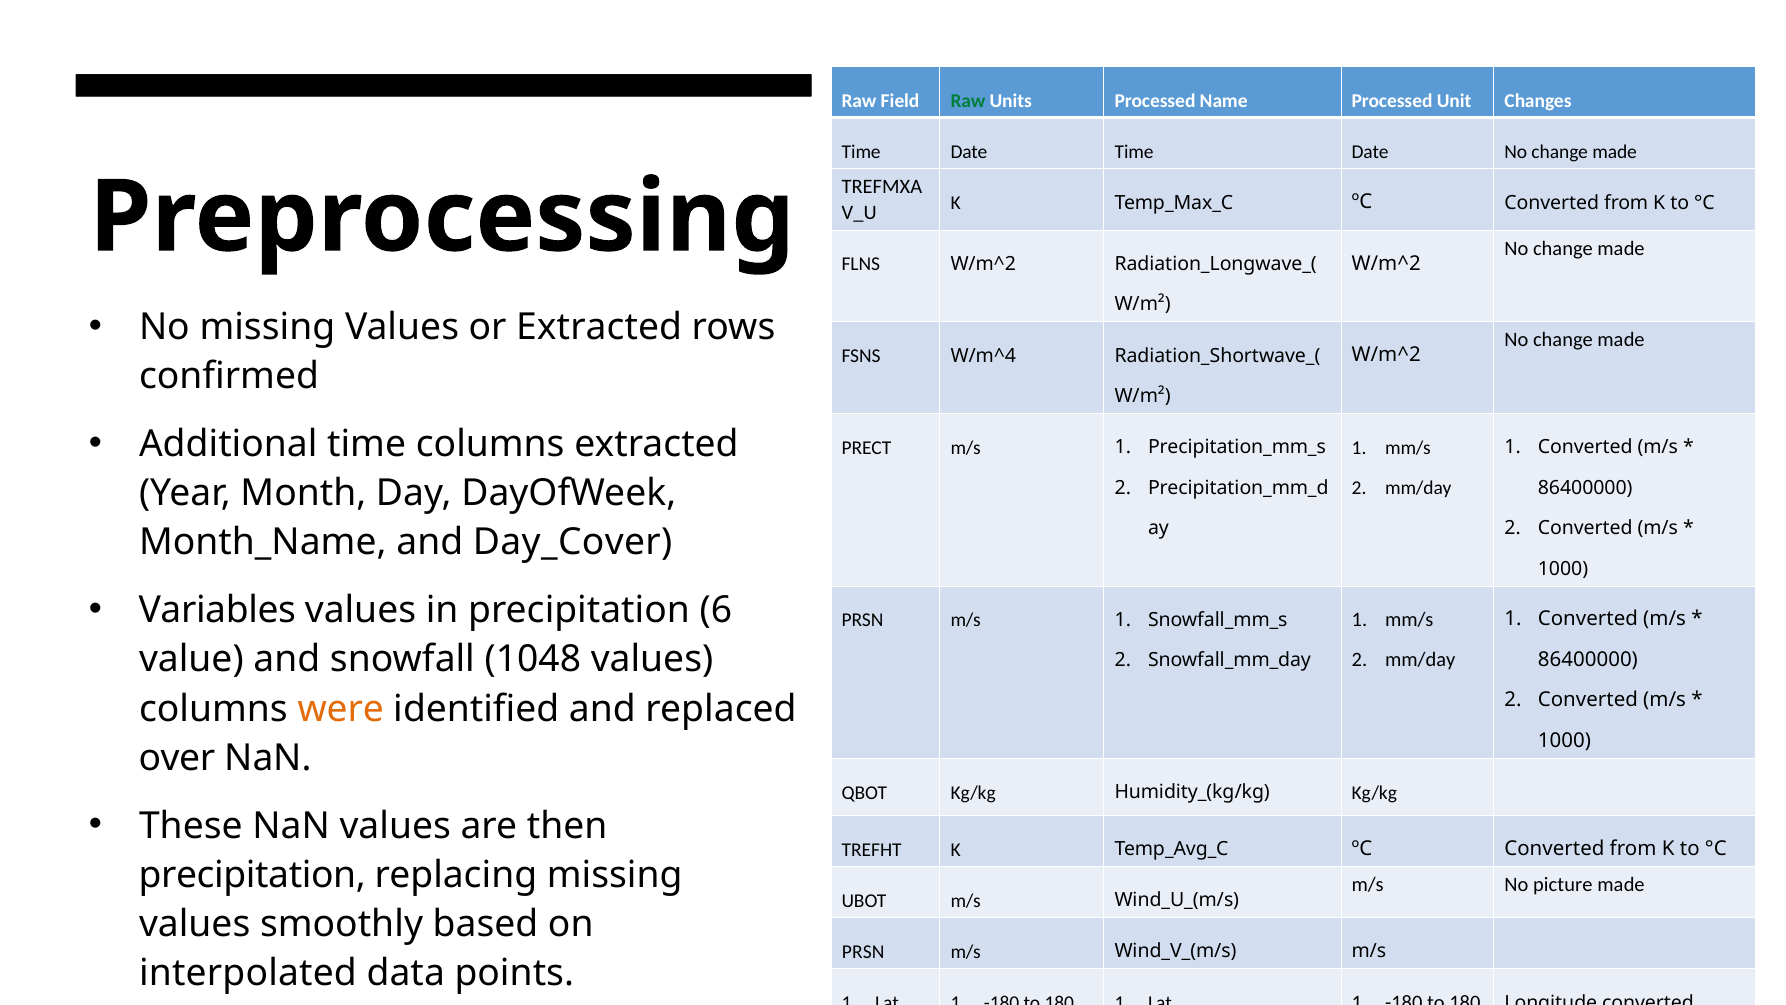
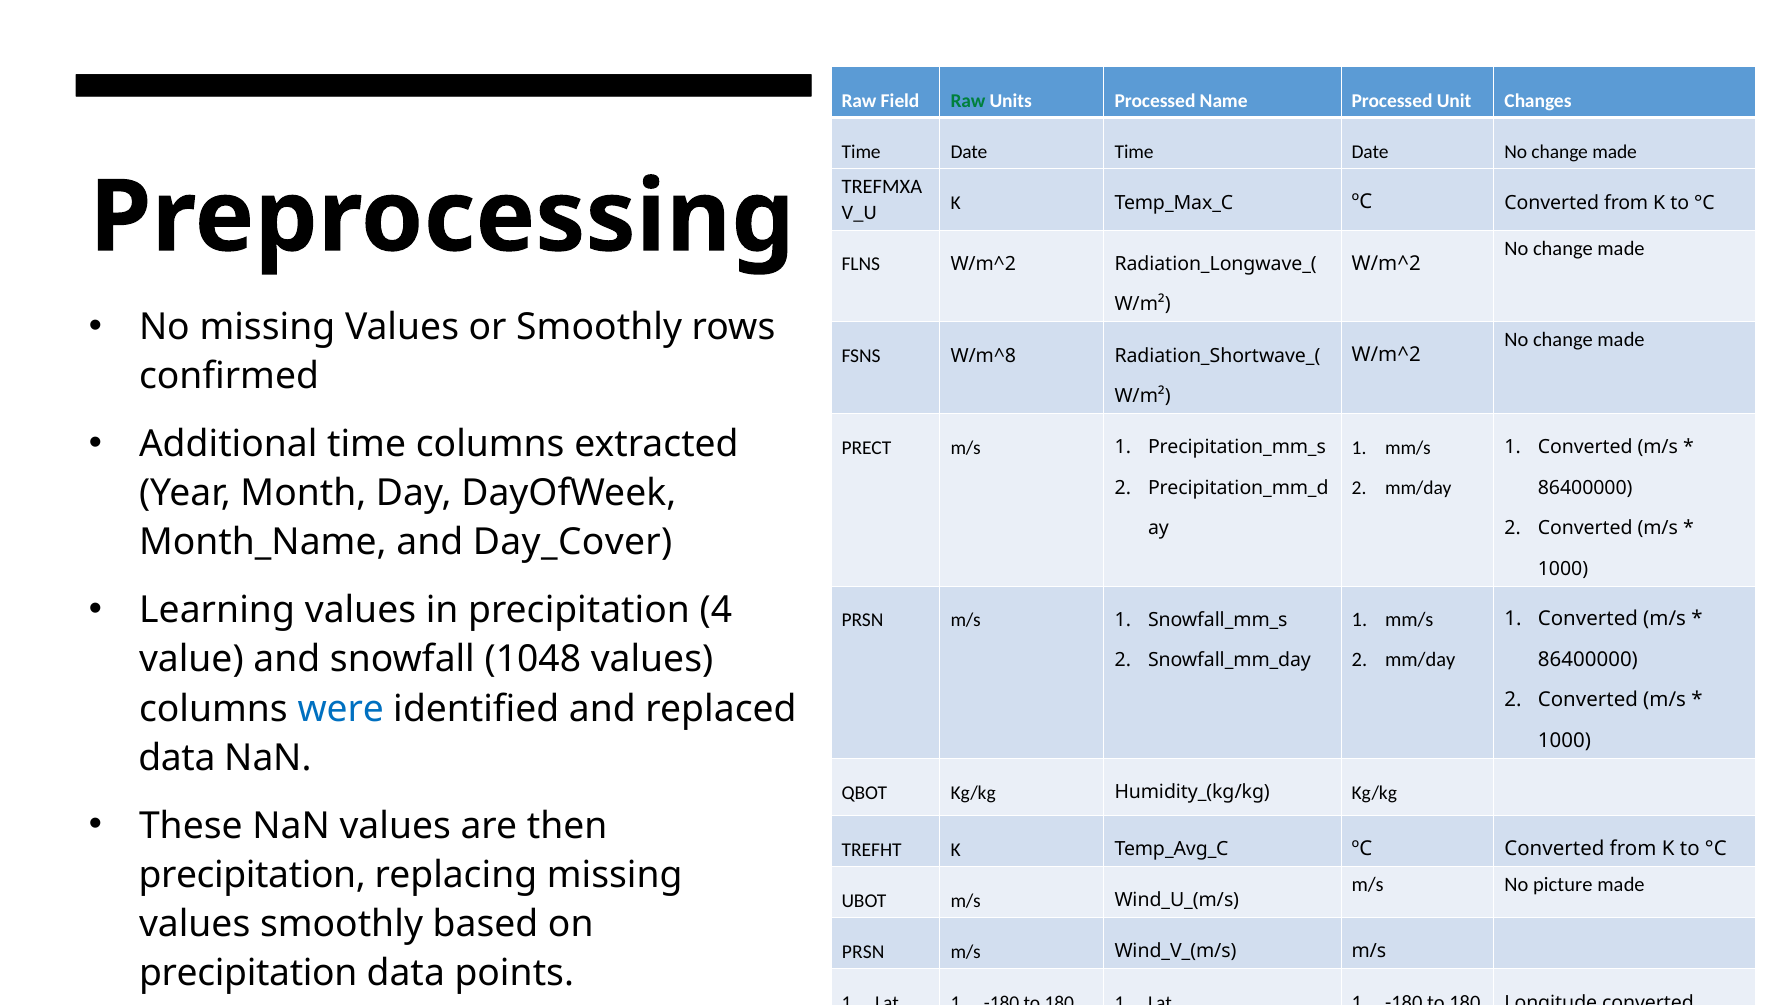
or Extracted: Extracted -> Smoothly
W/m^4: W/m^4 -> W/m^8
Variables: Variables -> Learning
6: 6 -> 4
were colour: orange -> blue
over at (177, 758): over -> data
interpolated at (248, 973): interpolated -> precipitation
